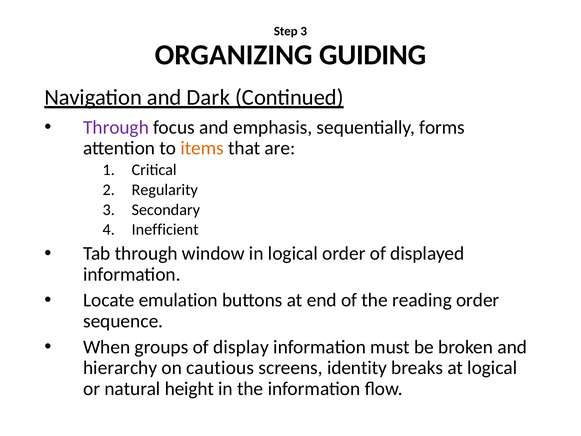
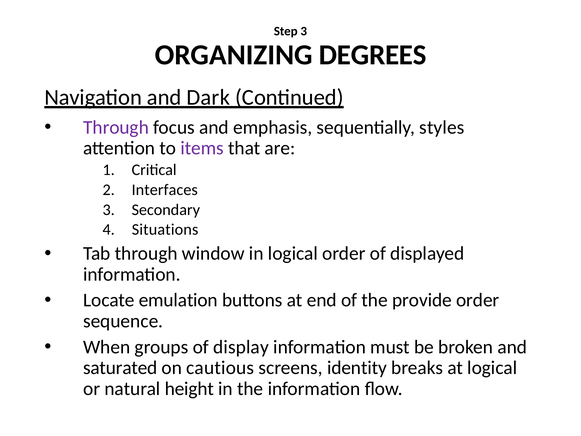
GUIDING: GUIDING -> DEGREES
forms: forms -> styles
items colour: orange -> purple
Regularity: Regularity -> Interfaces
Inefficient: Inefficient -> Situations
reading: reading -> provide
hierarchy: hierarchy -> saturated
